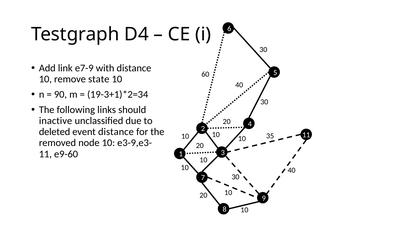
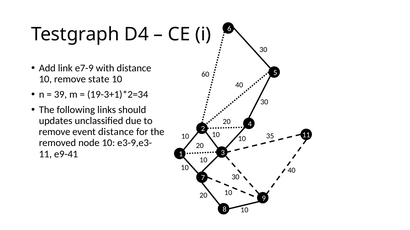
90: 90 -> 39
inactive: inactive -> updates
deleted at (55, 132): deleted -> remove
e9-60: e9-60 -> e9-41
